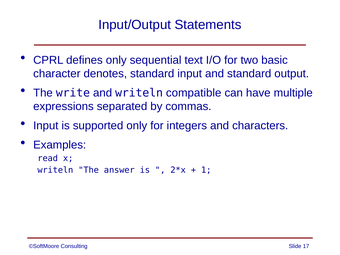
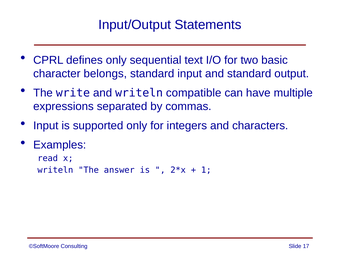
denotes: denotes -> belongs
